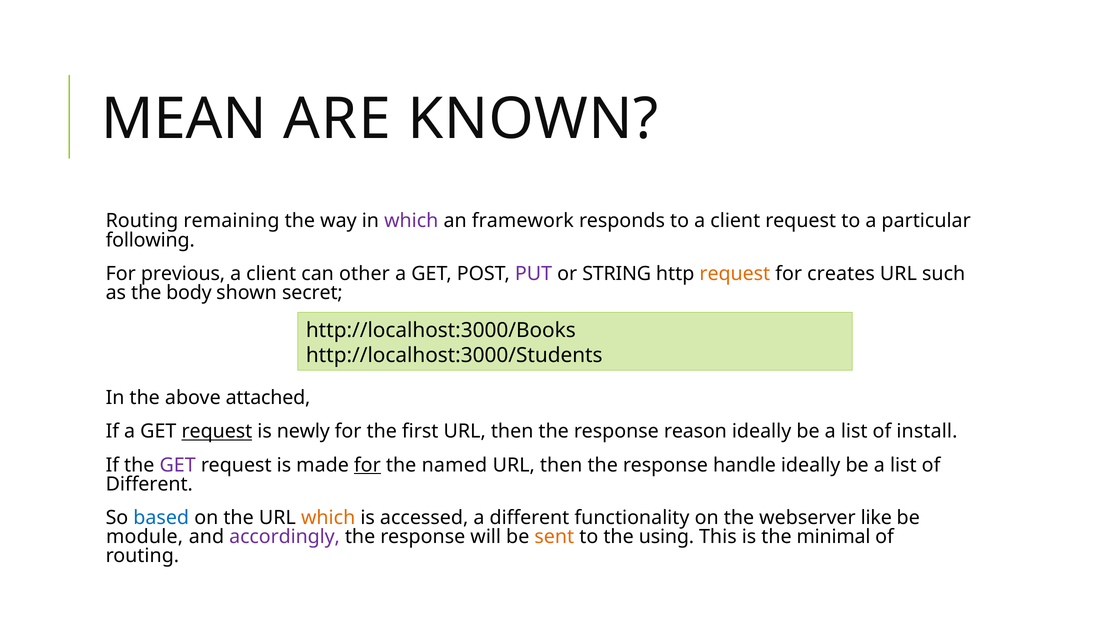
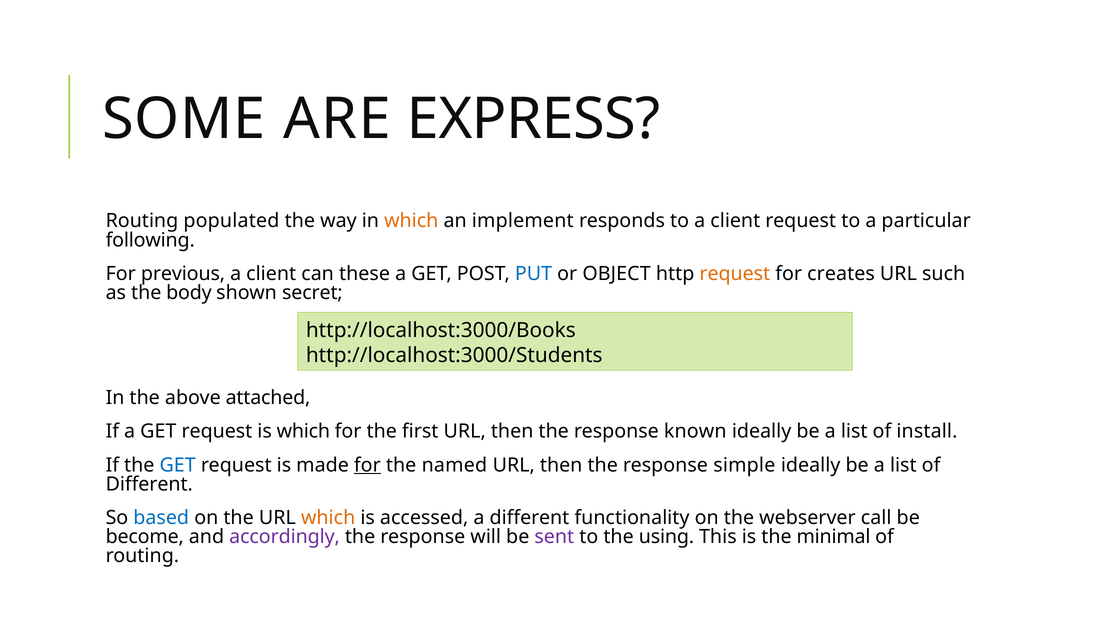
MEAN: MEAN -> SOME
KNOWN: KNOWN -> EXPRESS
remaining: remaining -> populated
which at (411, 221) colour: purple -> orange
framework: framework -> implement
other: other -> these
PUT colour: purple -> blue
STRING: STRING -> OBJECT
request at (217, 431) underline: present -> none
is newly: newly -> which
reason: reason -> known
GET at (178, 465) colour: purple -> blue
handle: handle -> simple
like: like -> call
module: module -> become
sent colour: orange -> purple
